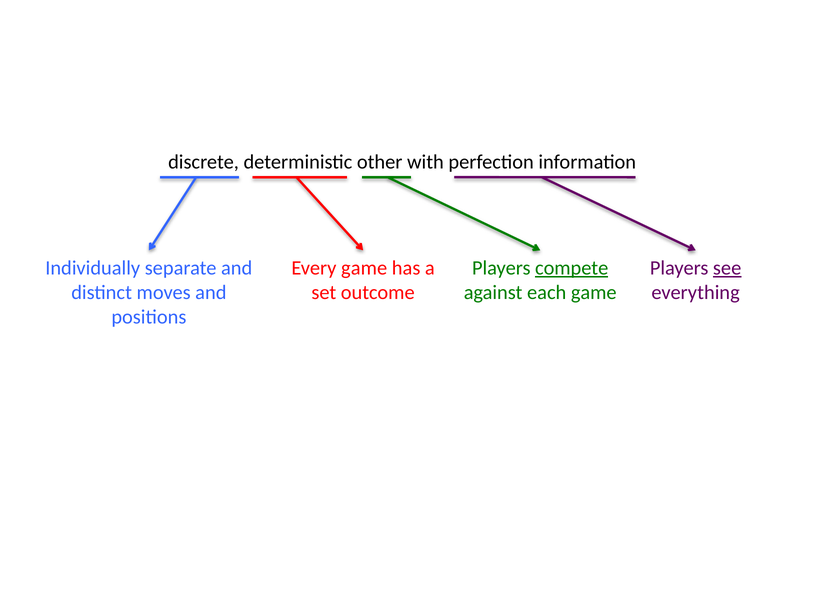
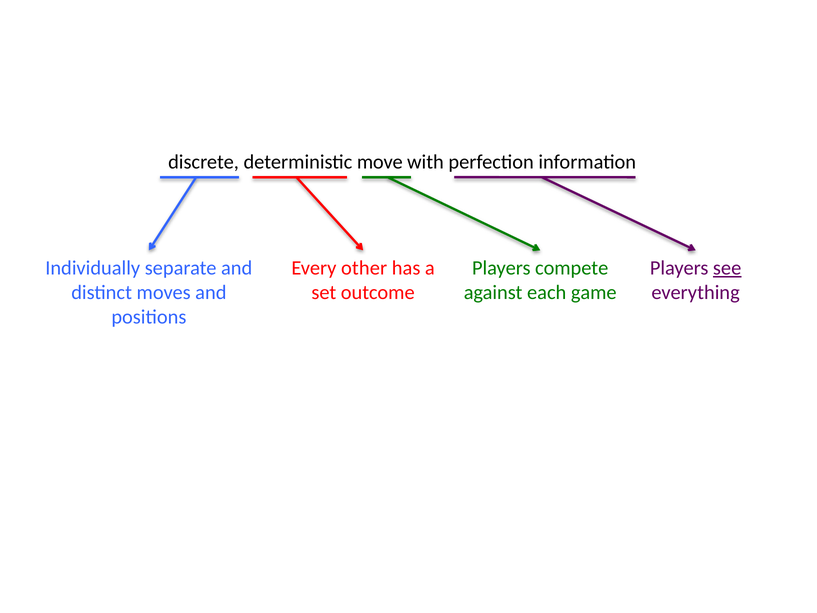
other: other -> move
Every game: game -> other
compete underline: present -> none
